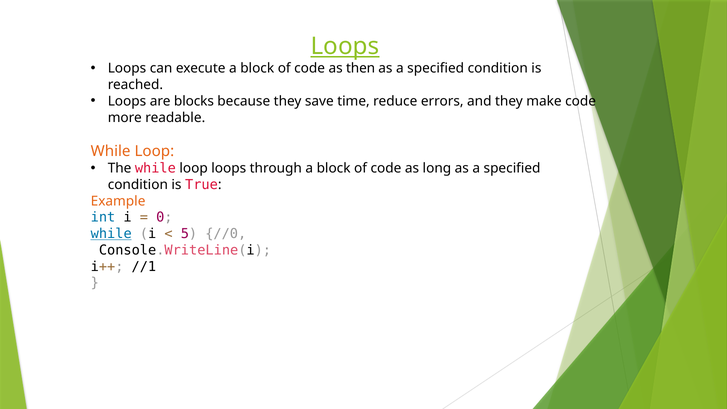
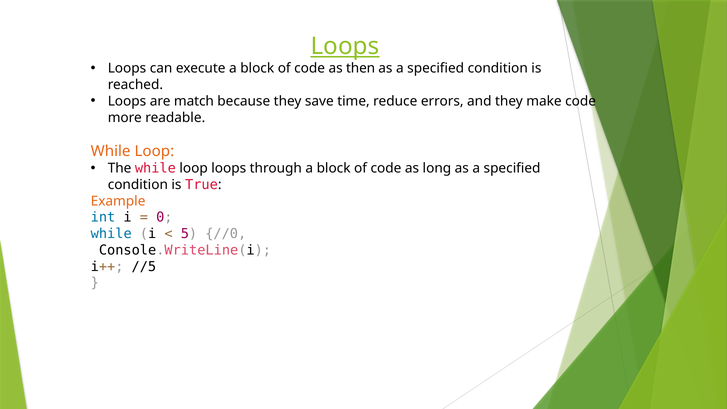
blocks: blocks -> match
while at (111, 234) underline: present -> none
//1: //1 -> //5
